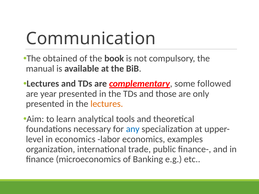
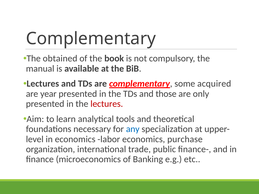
Communication at (91, 39): Communication -> Complementary
followed: followed -> acquired
lectures at (107, 104) colour: orange -> red
examples: examples -> purchase
